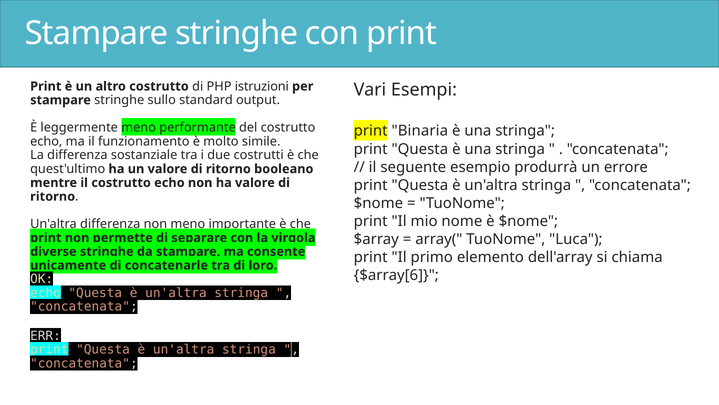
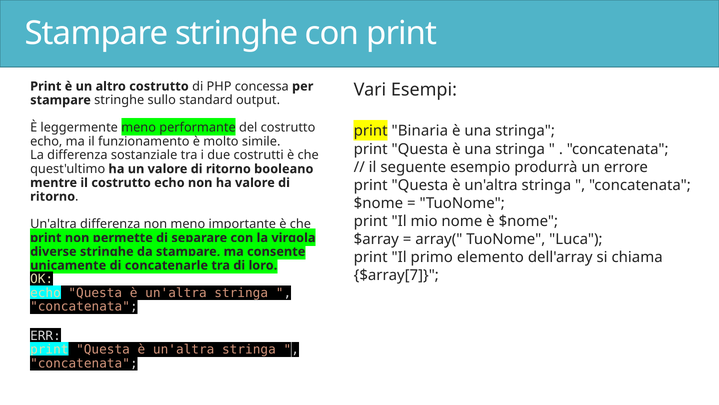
istruzioni: istruzioni -> concessa
$array[6: $array[6 -> $array[7
